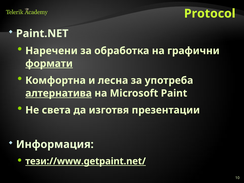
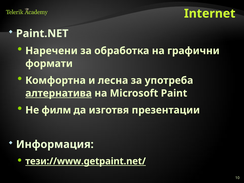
Protocol: Protocol -> Internet
формати underline: present -> none
света: света -> филм
